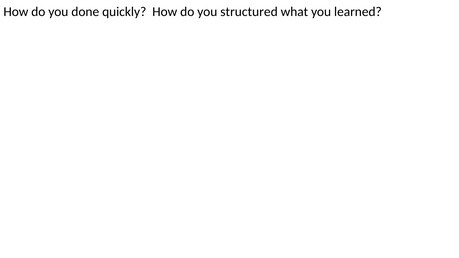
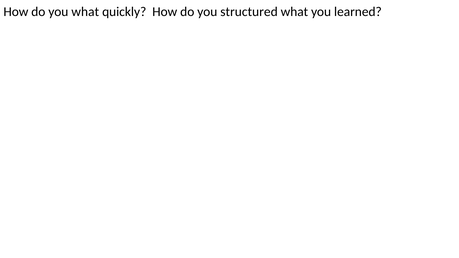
you done: done -> what
